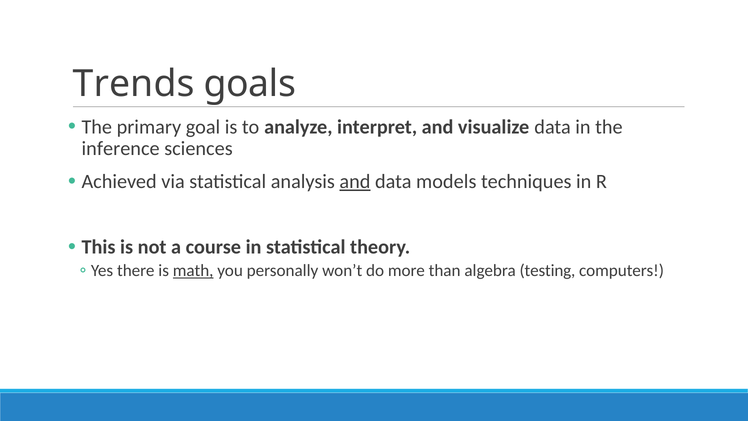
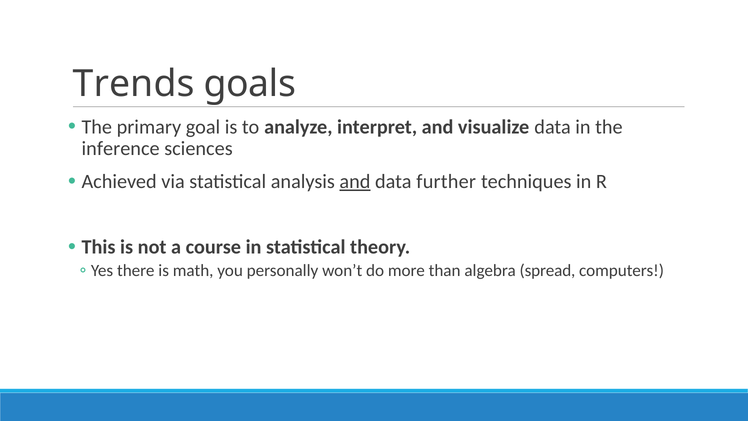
models: models -> further
math underline: present -> none
testing: testing -> spread
